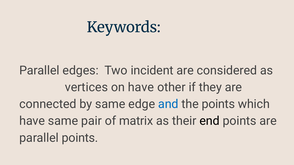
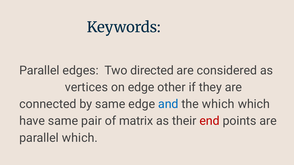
incident: incident -> directed
on have: have -> edge
the points: points -> which
end colour: black -> red
parallel points: points -> which
